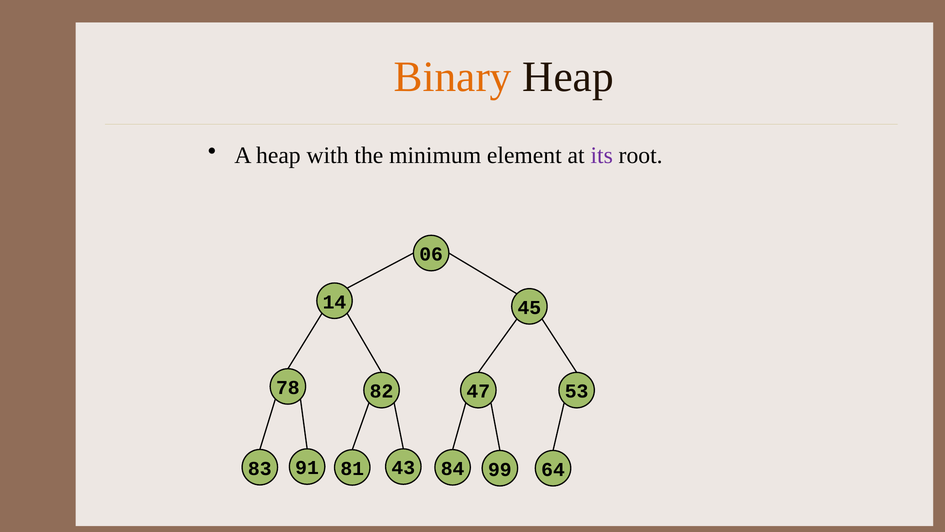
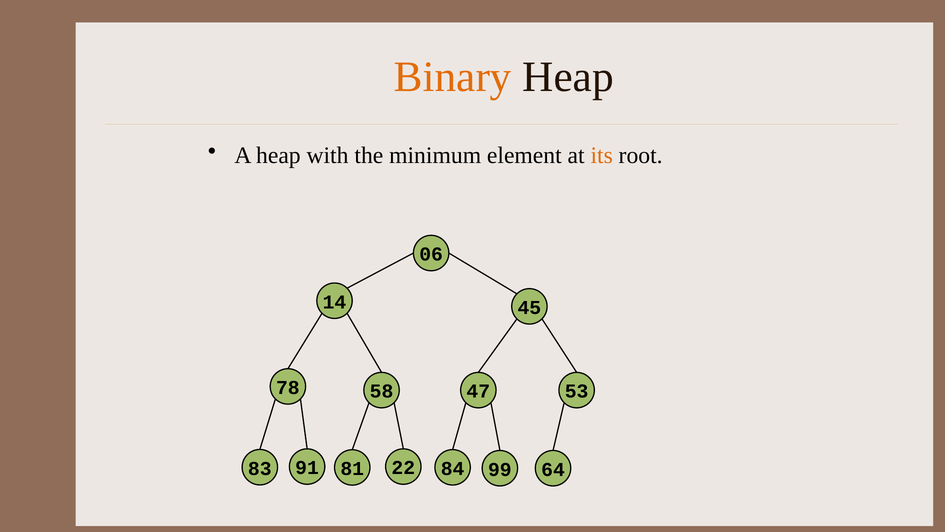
its colour: purple -> orange
82: 82 -> 58
43: 43 -> 22
